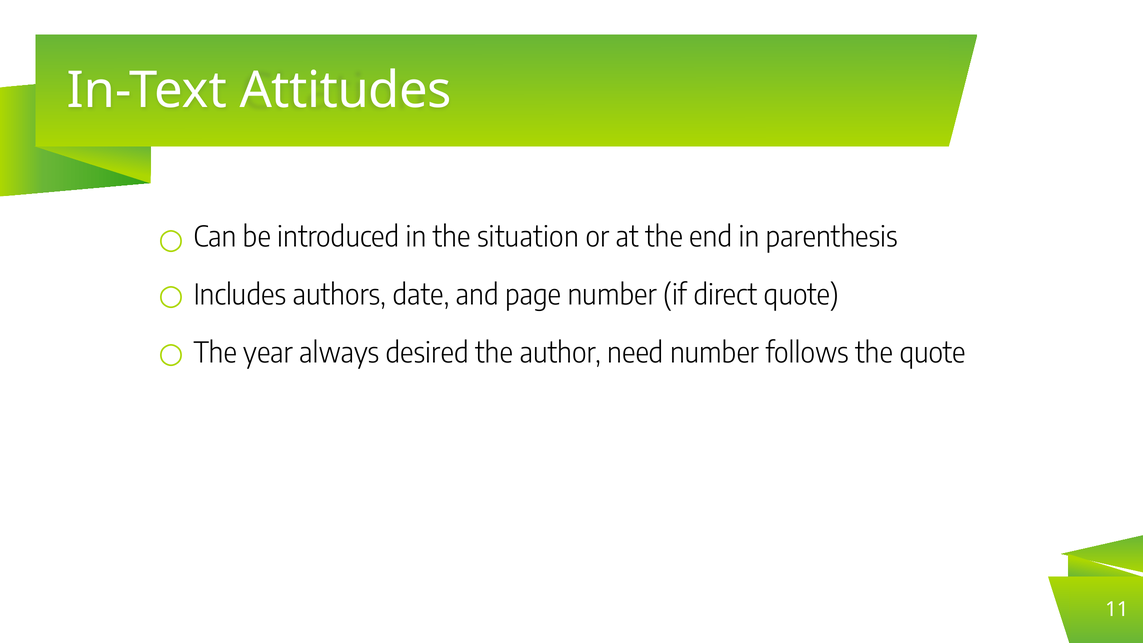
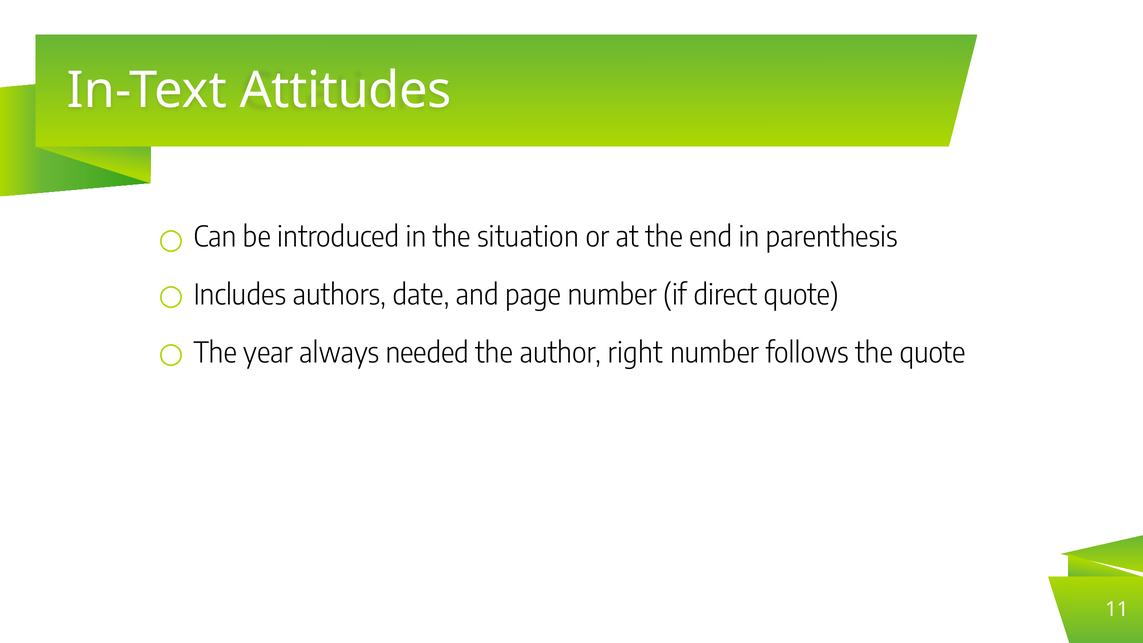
desired: desired -> needed
need: need -> right
